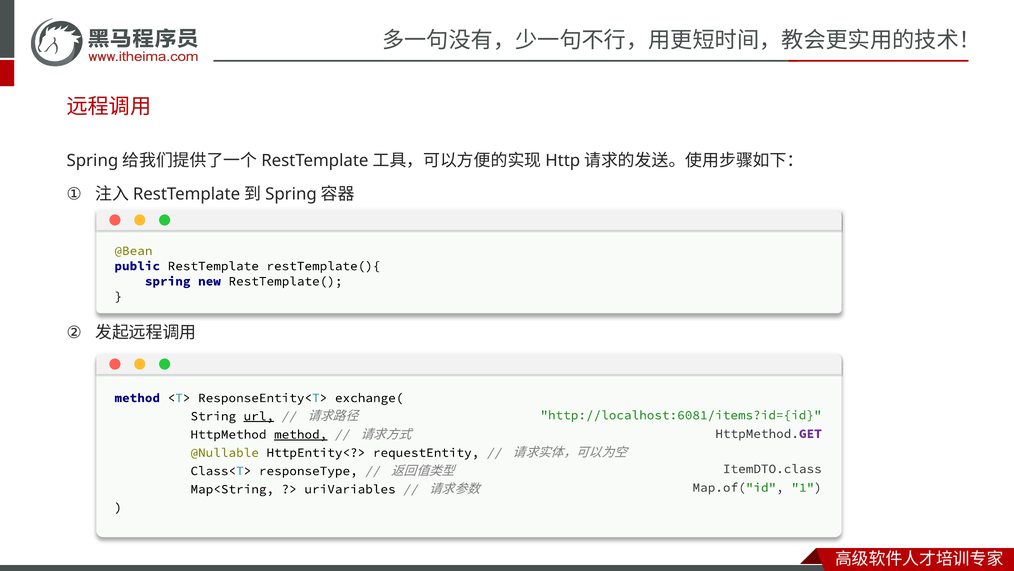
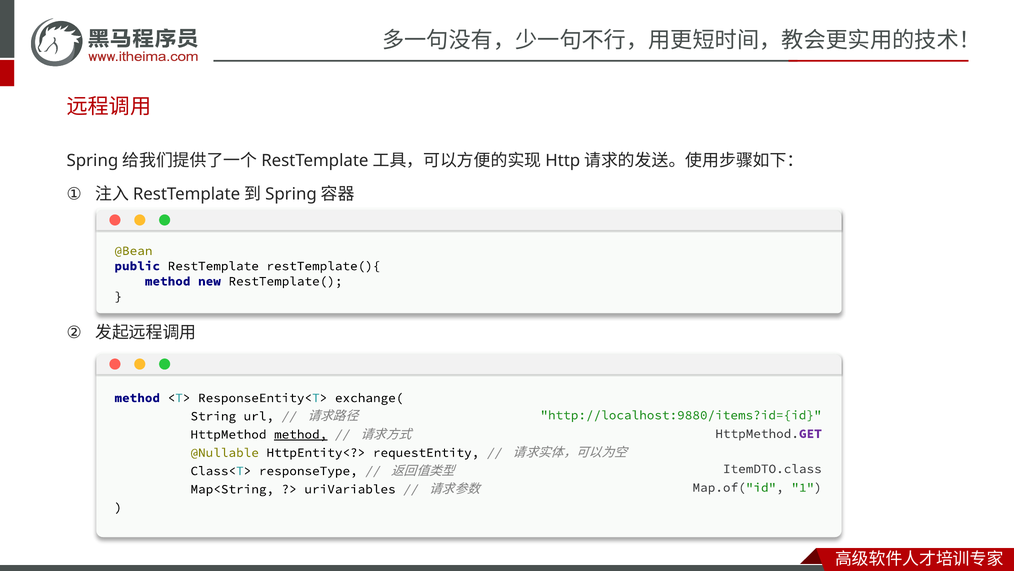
spring at (168, 281): spring -> method
http://localhost:6081/items?id={id: http://localhost:6081/items?id={id -> http://localhost:9880/items?id={id
url underline: present -> none
